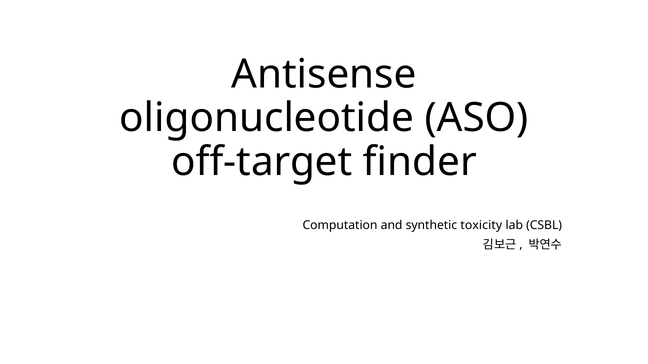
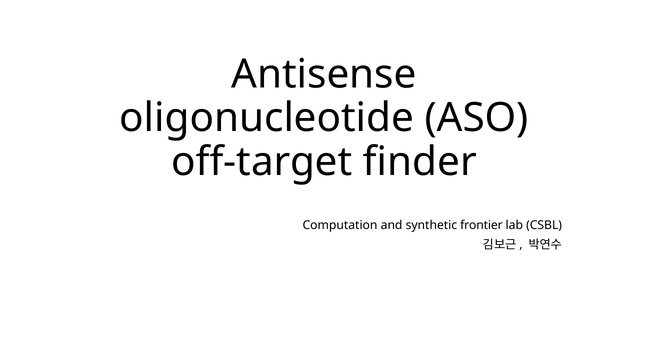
toxicity: toxicity -> frontier
